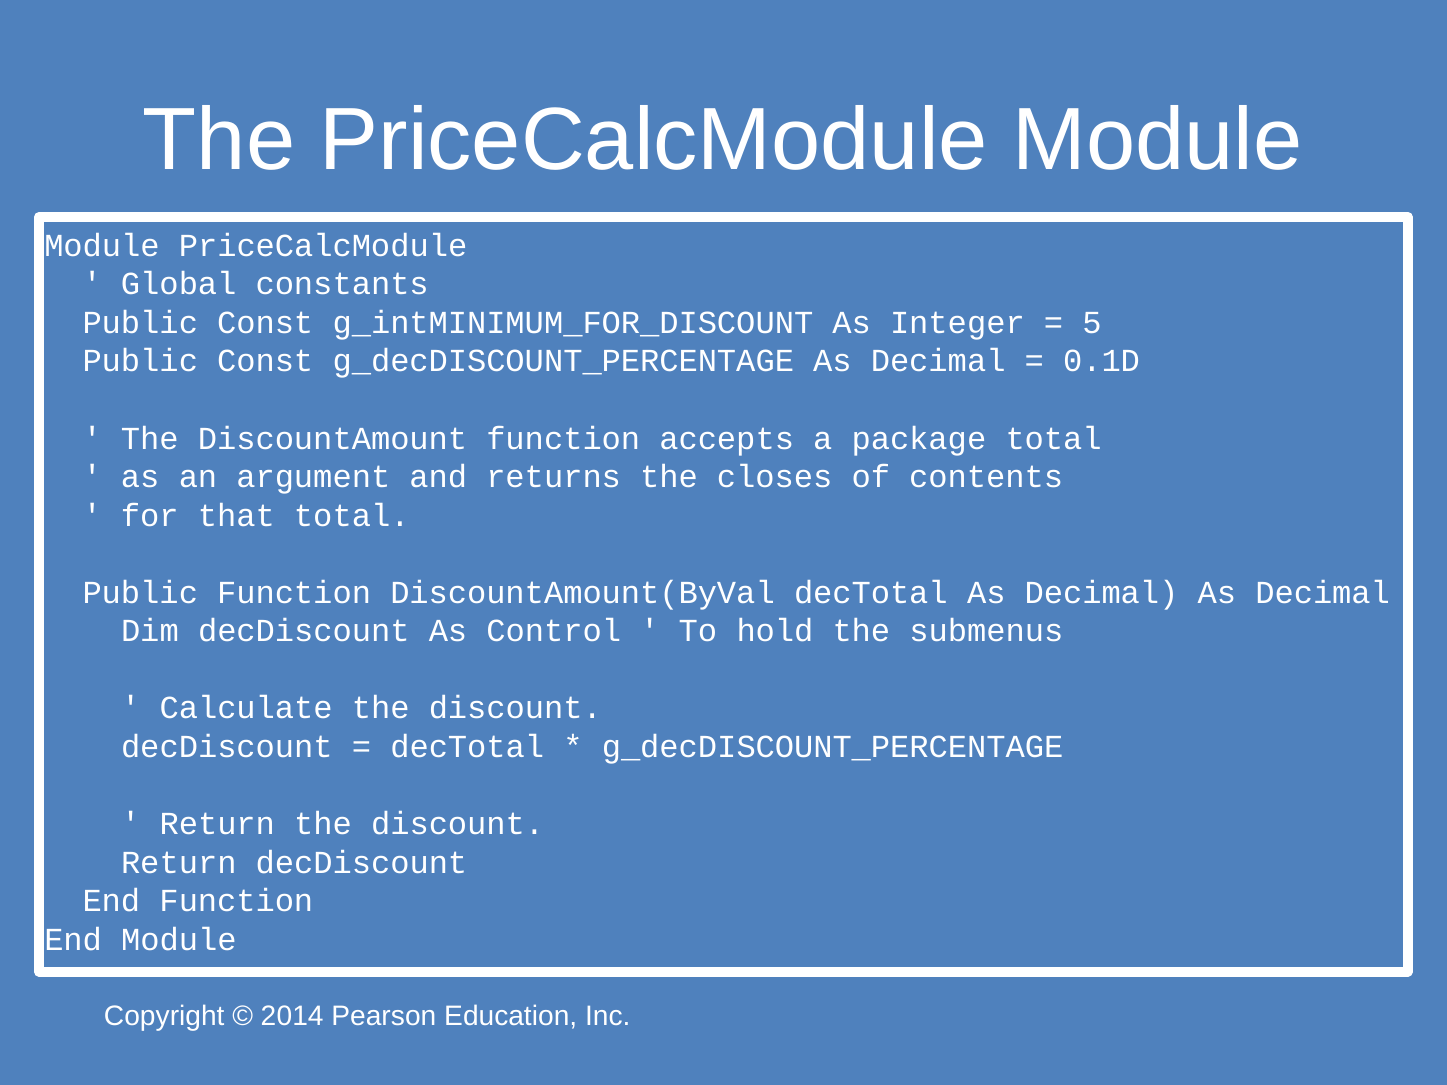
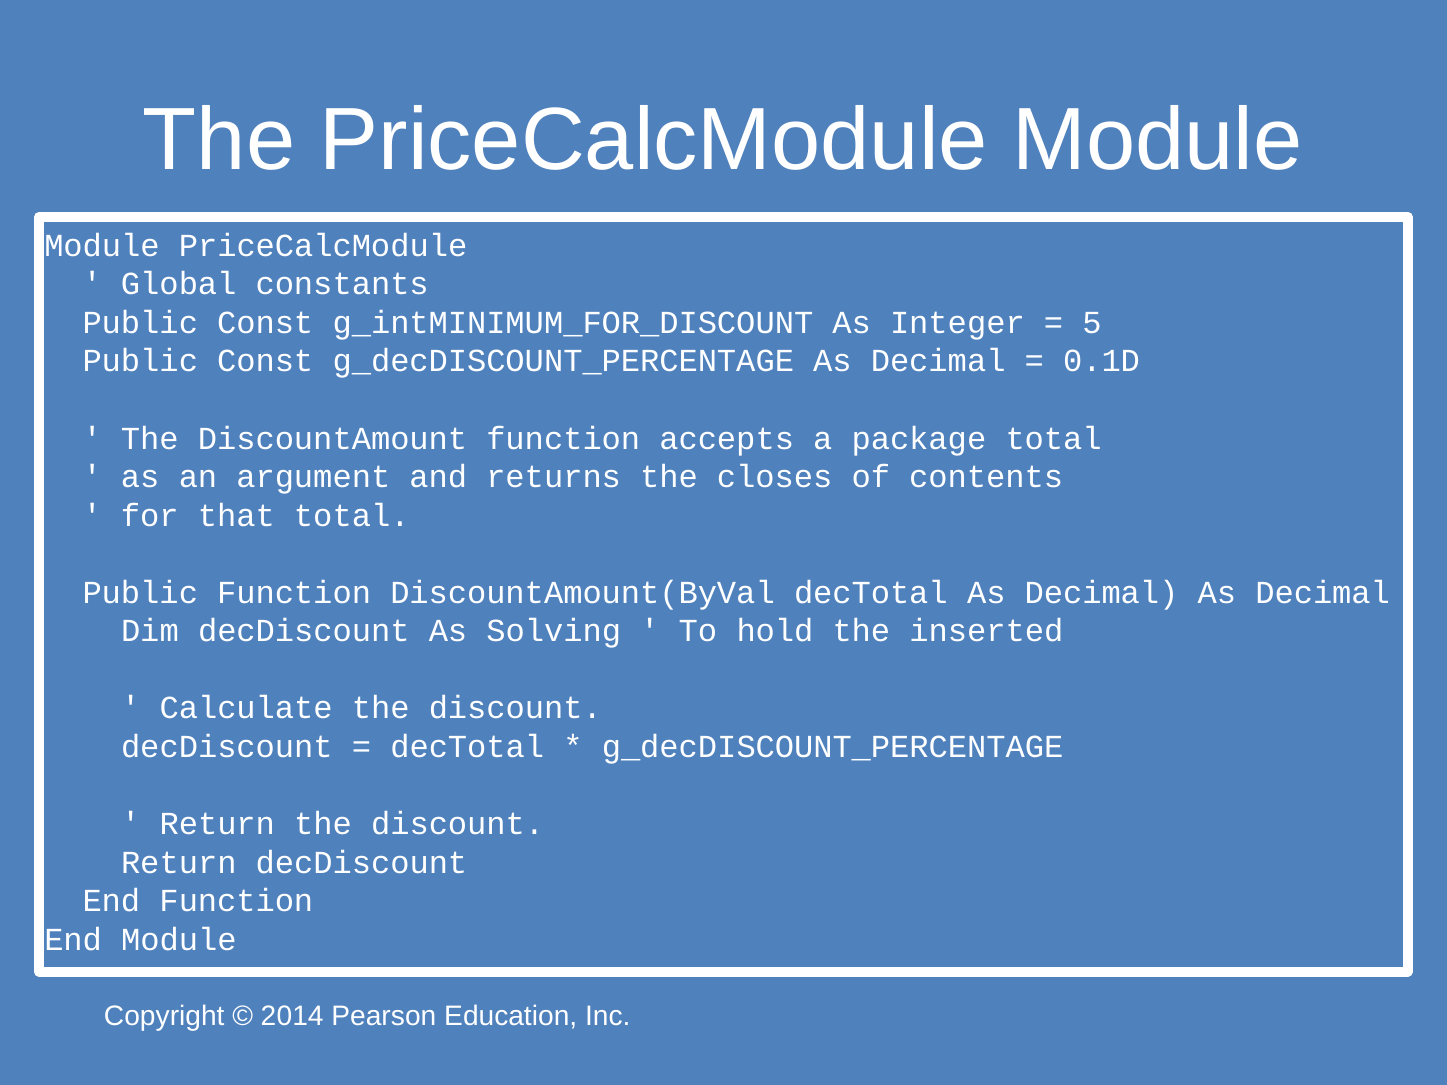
Control: Control -> Solving
submenus: submenus -> inserted
